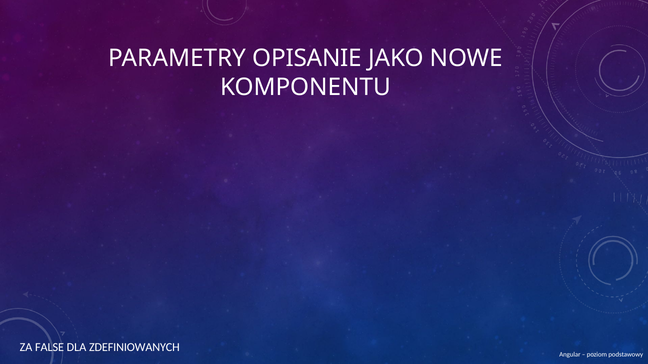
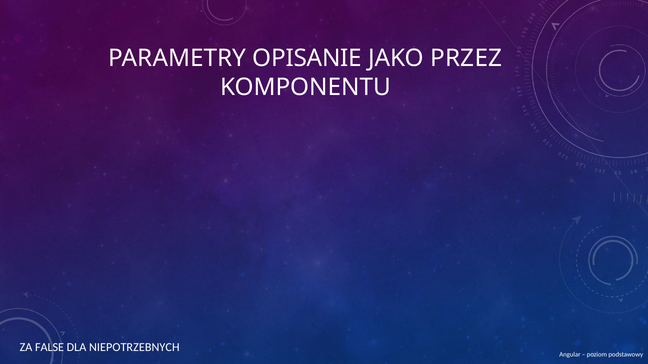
NOWE: NOWE -> PRZEZ
ZDEFINIOWANYCH: ZDEFINIOWANYCH -> NIEPOTRZEBNYCH
